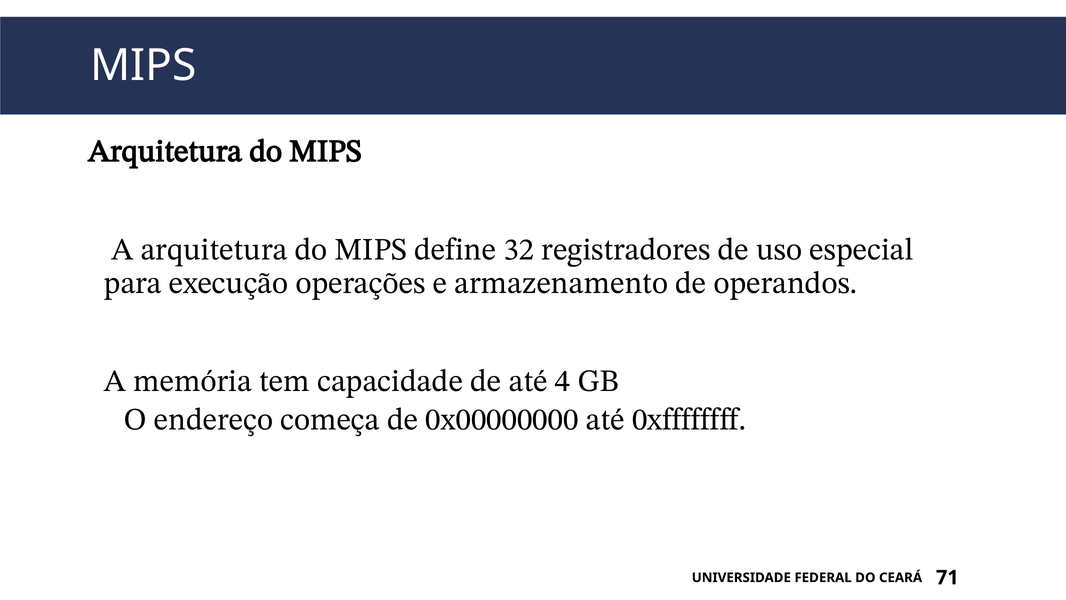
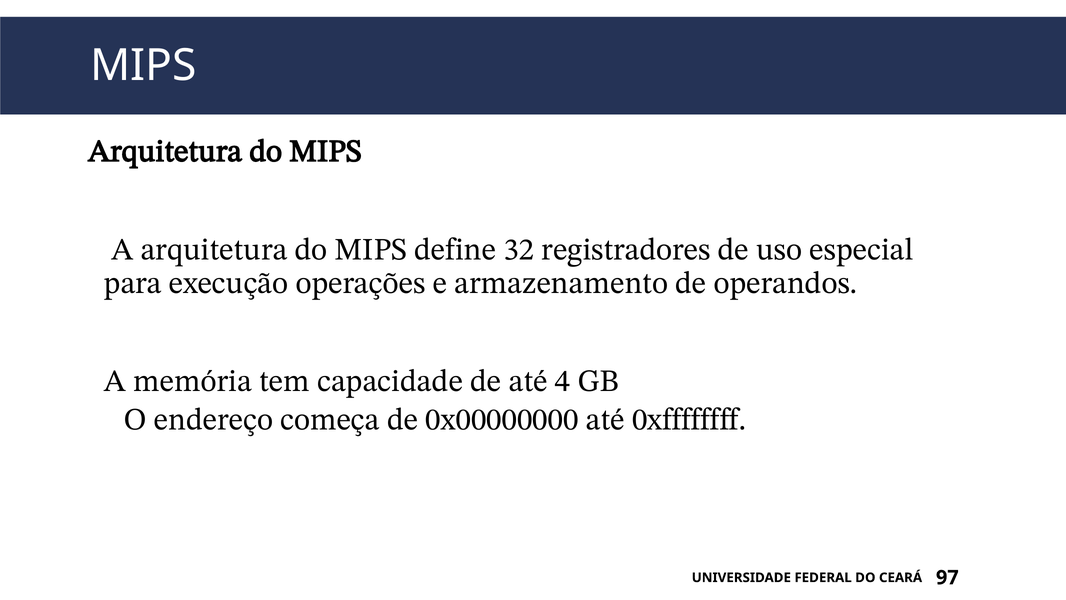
71: 71 -> 97
